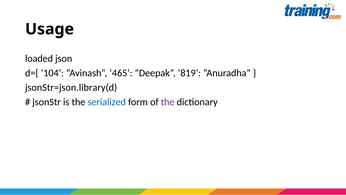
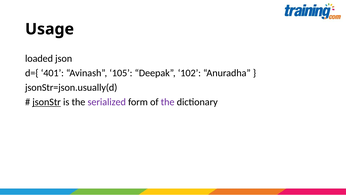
104: 104 -> 401
465: 465 -> 105
819: 819 -> 102
jsonStr=json.library(d: jsonStr=json.library(d -> jsonStr=json.usually(d
jsonStr underline: none -> present
serialized colour: blue -> purple
